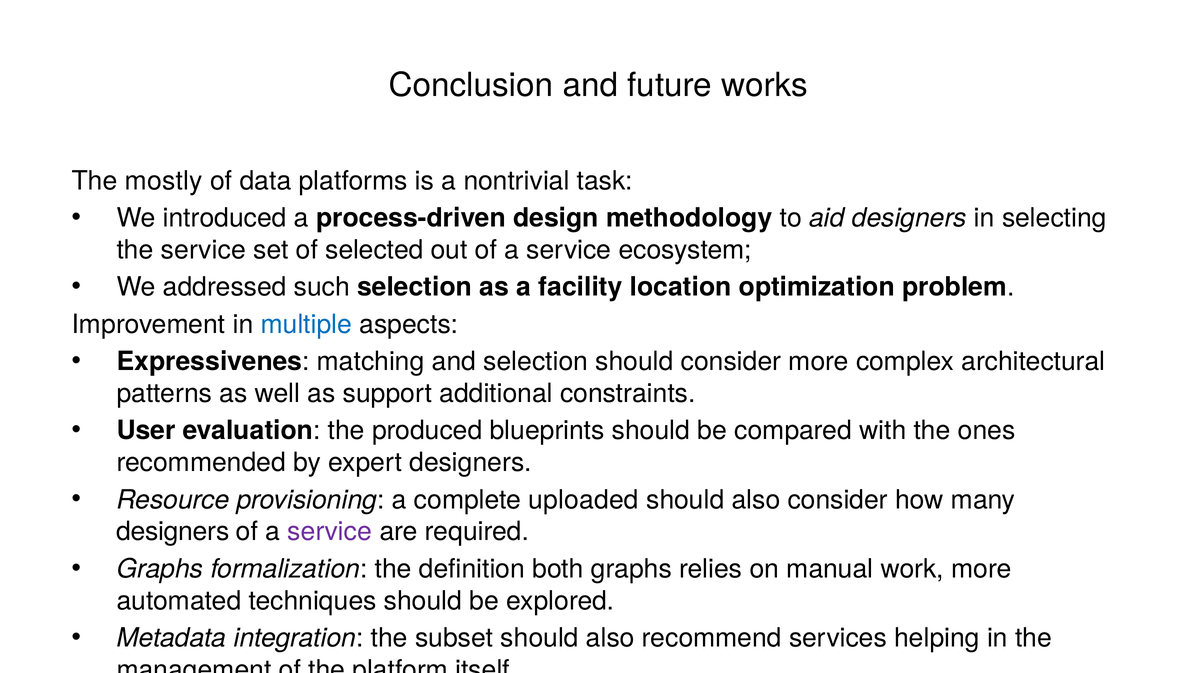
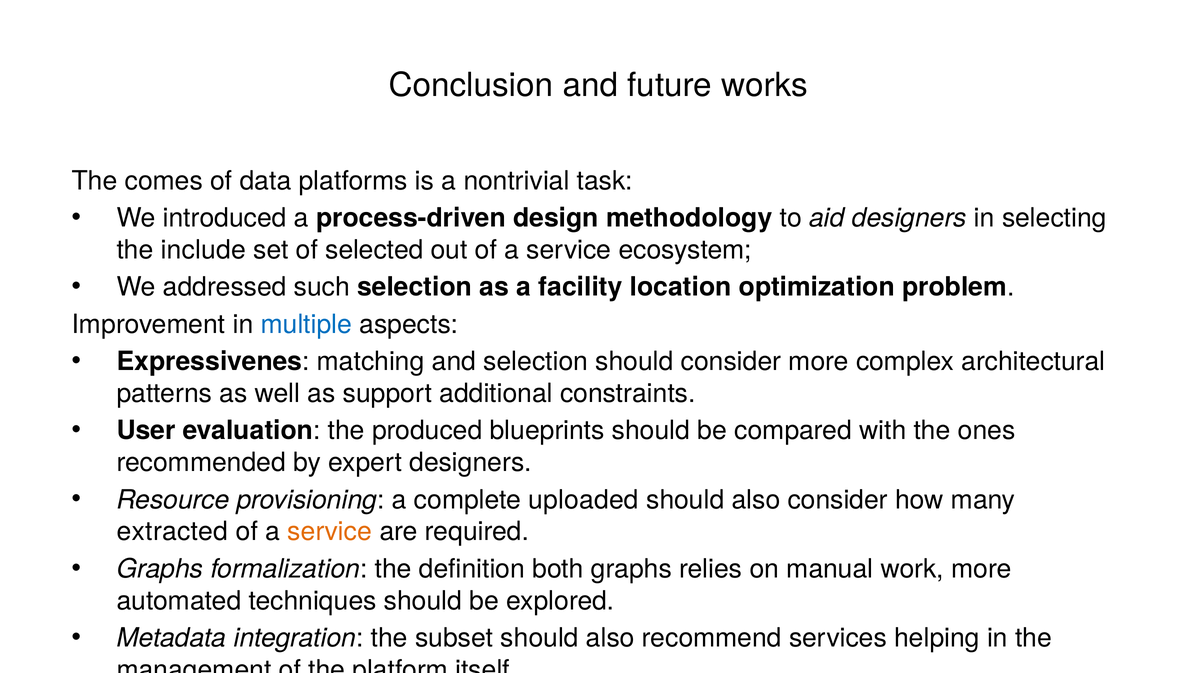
mostly: mostly -> comes
the service: service -> include
designers at (173, 532): designers -> extracted
service at (330, 532) colour: purple -> orange
